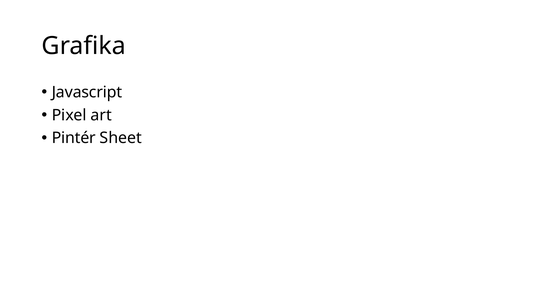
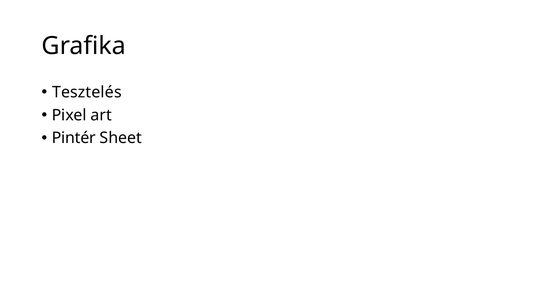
Javascript: Javascript -> Tesztelés
